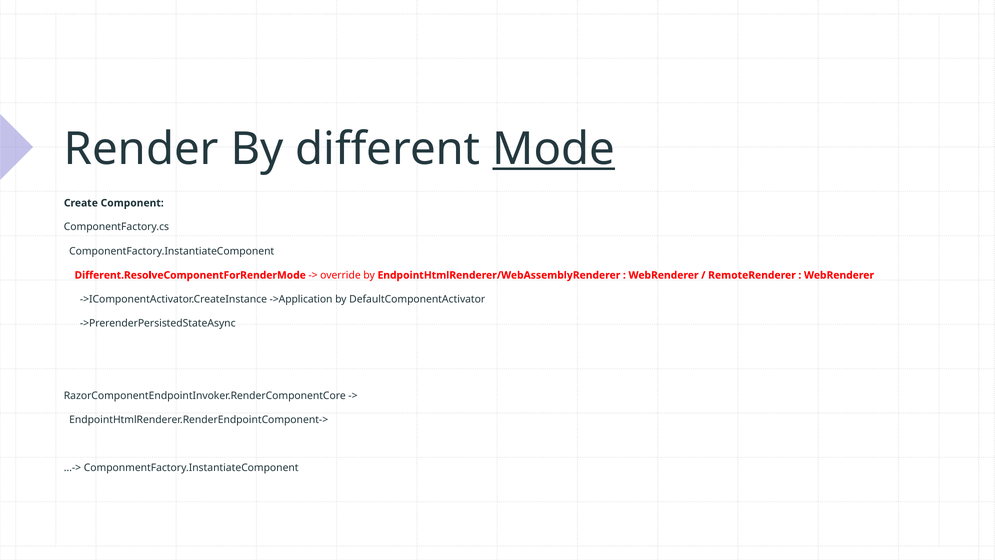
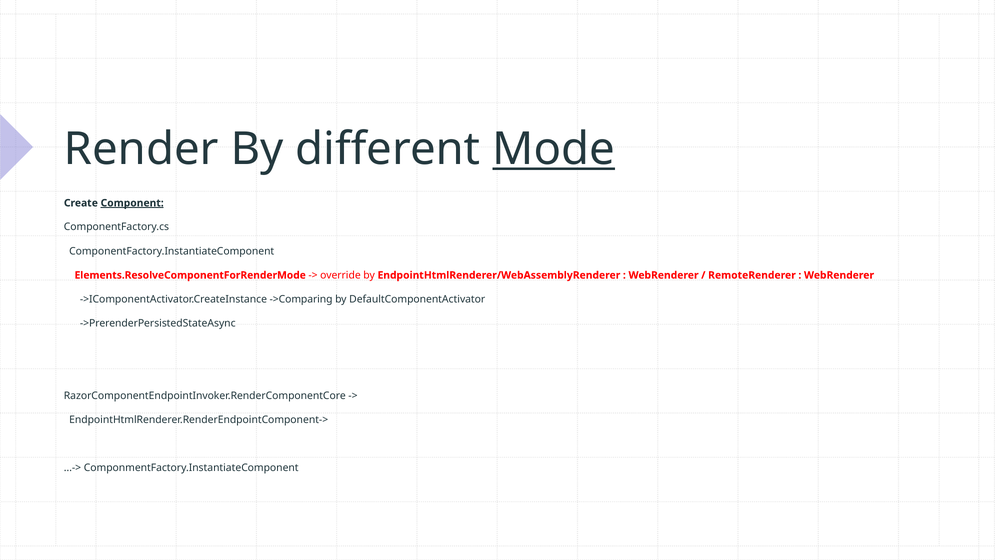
Component underline: none -> present
Different.ResolveComponentForRenderMode: Different.ResolveComponentForRenderMode -> Elements.ResolveComponentForRenderMode
->Application: ->Application -> ->Comparing
